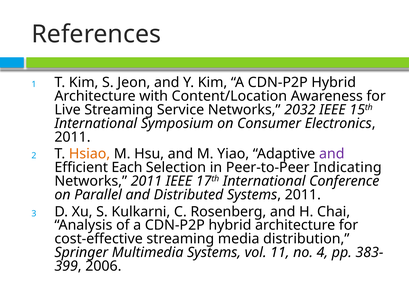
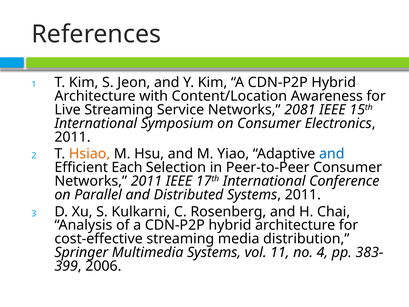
2032: 2032 -> 2081
and at (332, 154) colour: purple -> blue
Peer-to-Peer Indicating: Indicating -> Consumer
